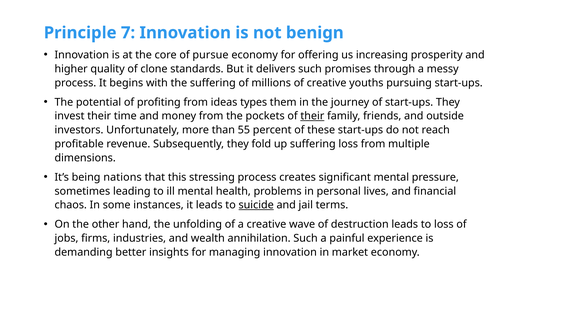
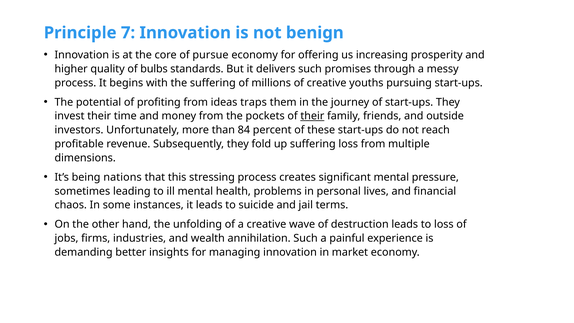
clone: clone -> bulbs
types: types -> traps
55: 55 -> 84
suicide underline: present -> none
